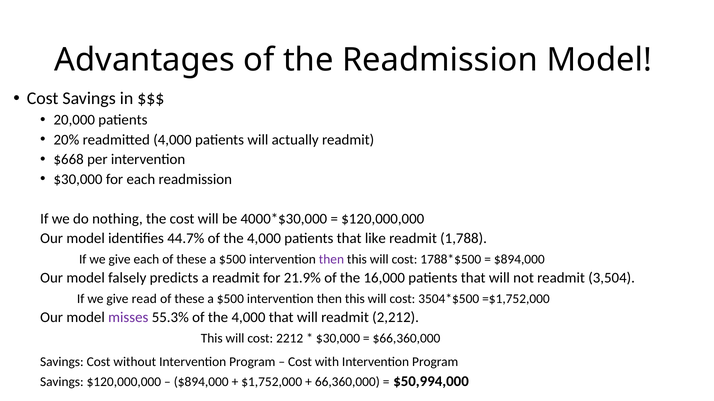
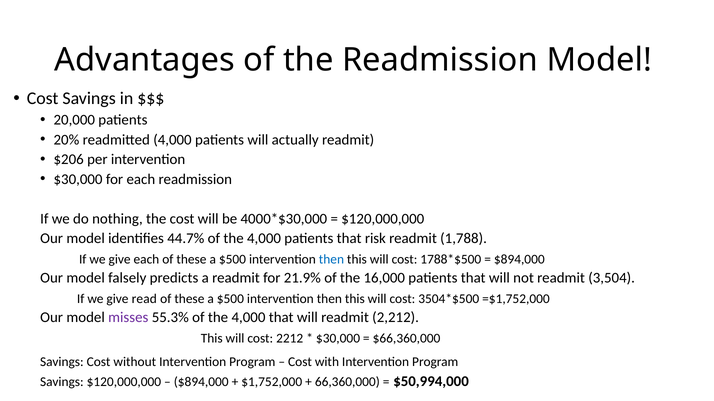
$668: $668 -> $206
like: like -> risk
then at (331, 260) colour: purple -> blue
